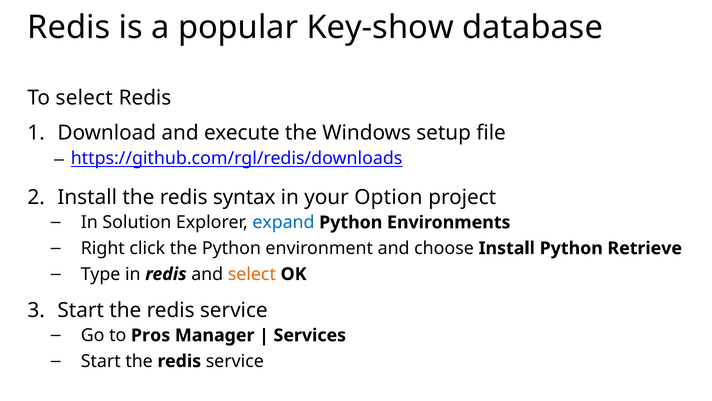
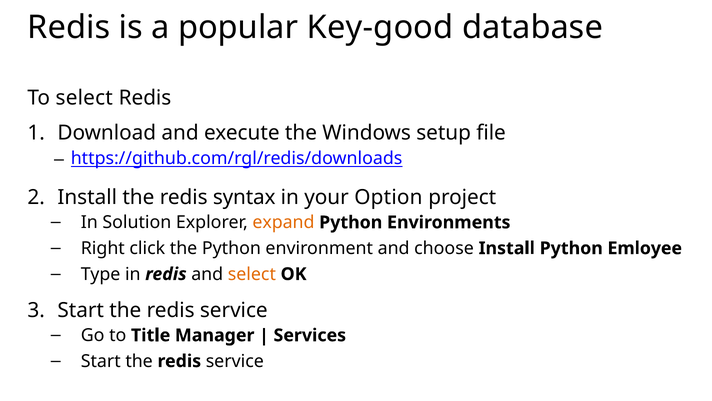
Key-show: Key-show -> Key-good
expand colour: blue -> orange
Retrieve: Retrieve -> Emloyee
Pros: Pros -> Title
